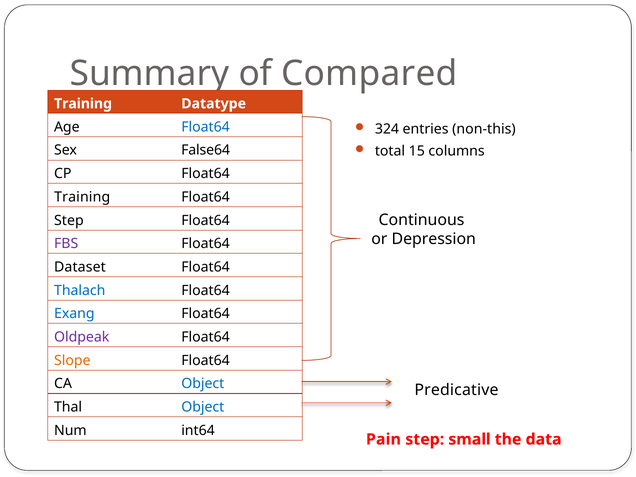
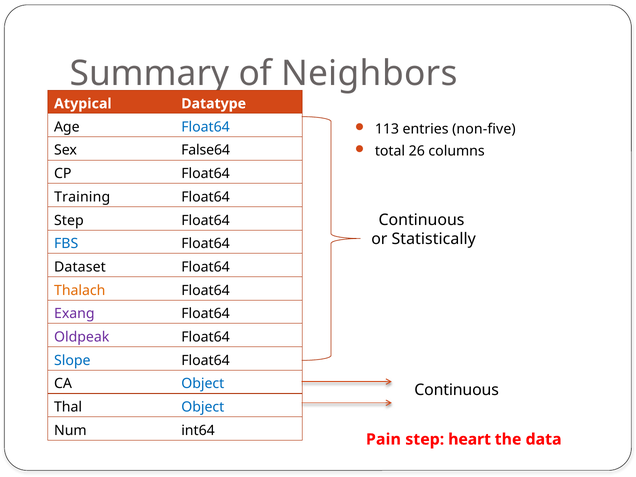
Compared: Compared -> Neighbors
Training at (83, 104): Training -> Atypical
324: 324 -> 113
non-this: non-this -> non-five
15: 15 -> 26
Depression: Depression -> Statistically
FBS colour: purple -> blue
Thalach colour: blue -> orange
Exang colour: blue -> purple
Slope colour: orange -> blue
Predicative at (456, 390): Predicative -> Continuous
small: small -> heart
